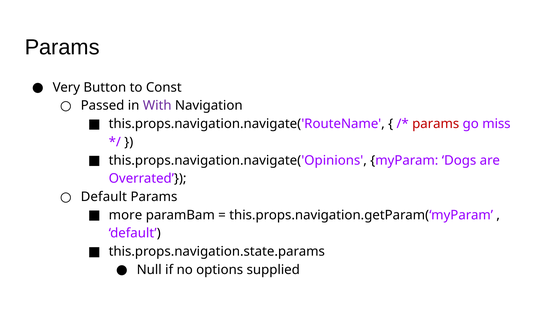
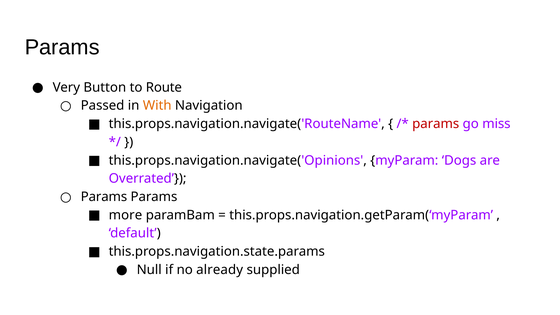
Const: Const -> Route
With colour: purple -> orange
Default at (104, 197): Default -> Params
options: options -> already
